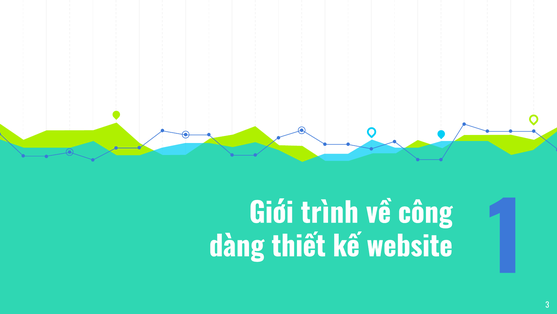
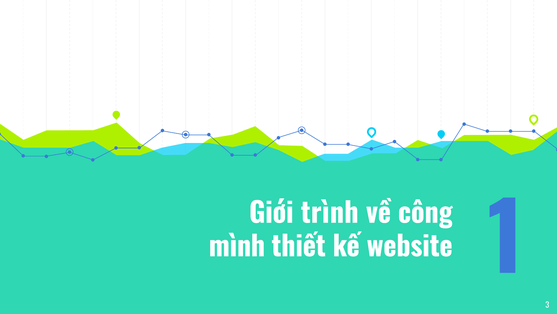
dàng: dàng -> mình
